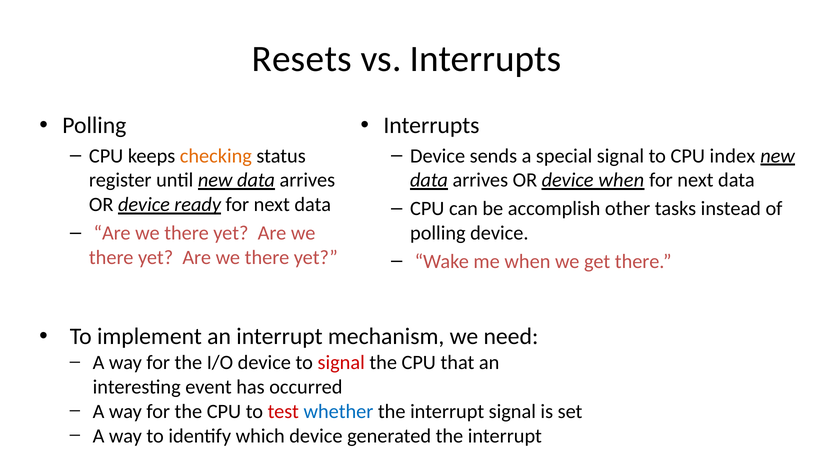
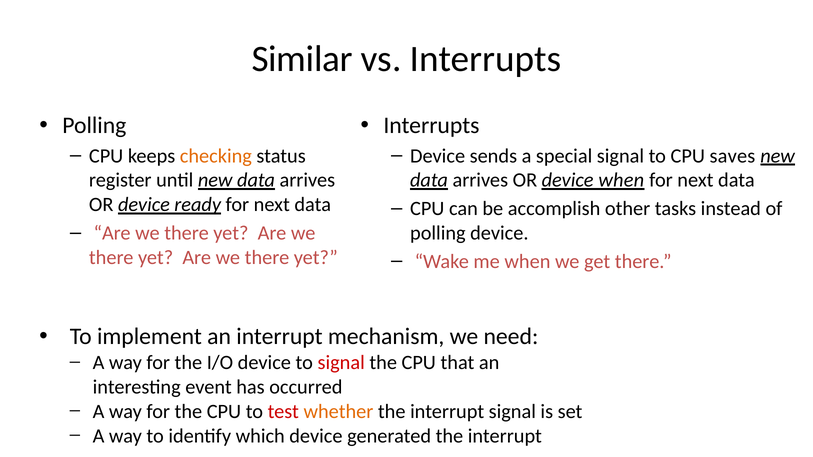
Resets: Resets -> Similar
index: index -> saves
whether colour: blue -> orange
